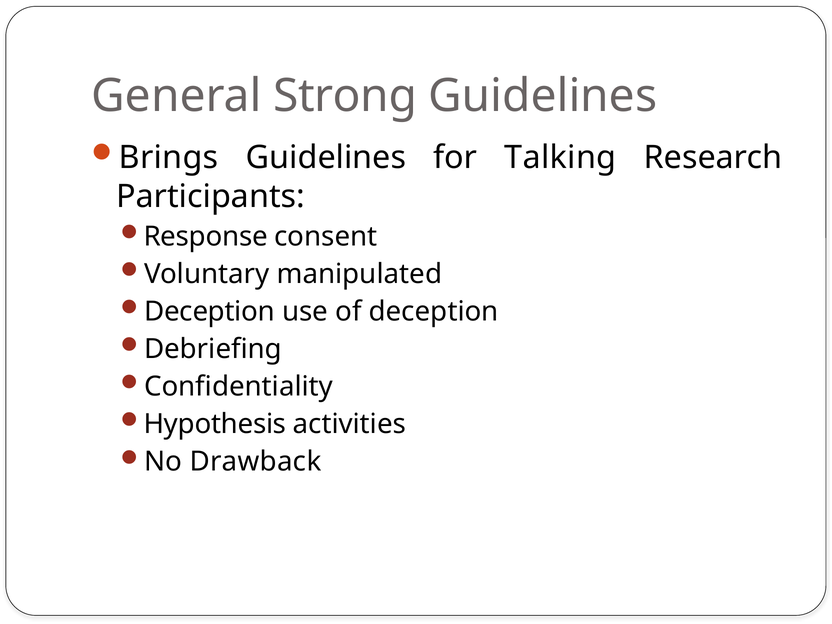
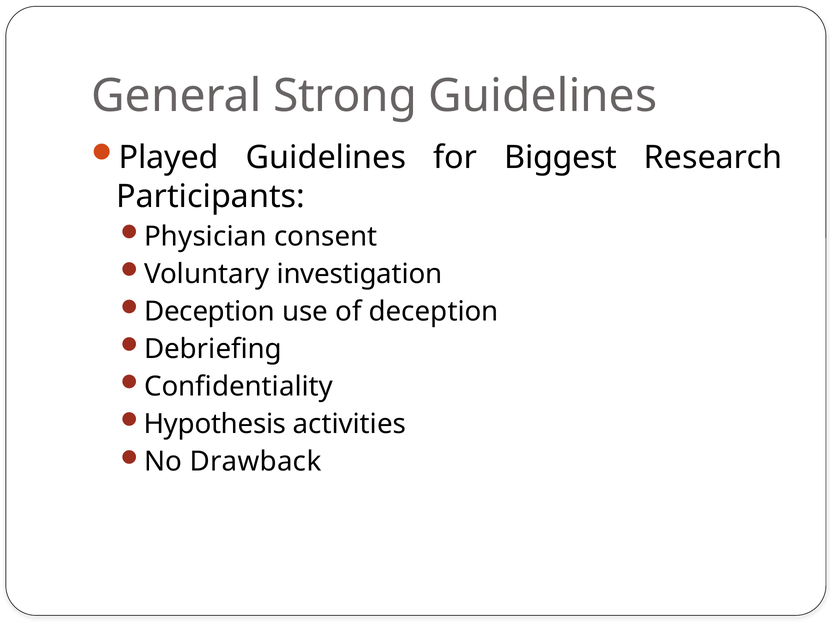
Brings: Brings -> Played
Talking: Talking -> Biggest
Response: Response -> Physician
manipulated: manipulated -> investigation
